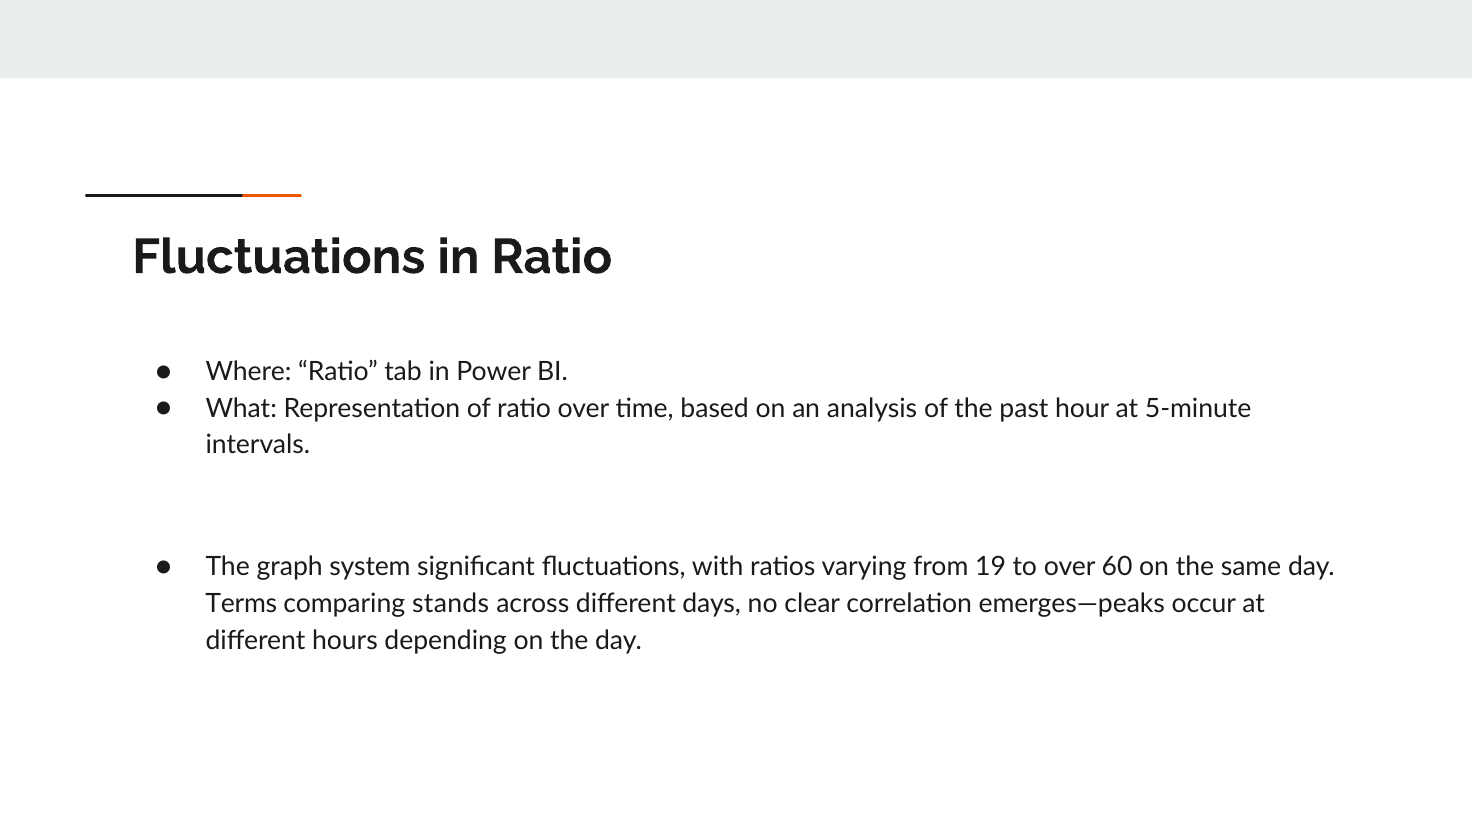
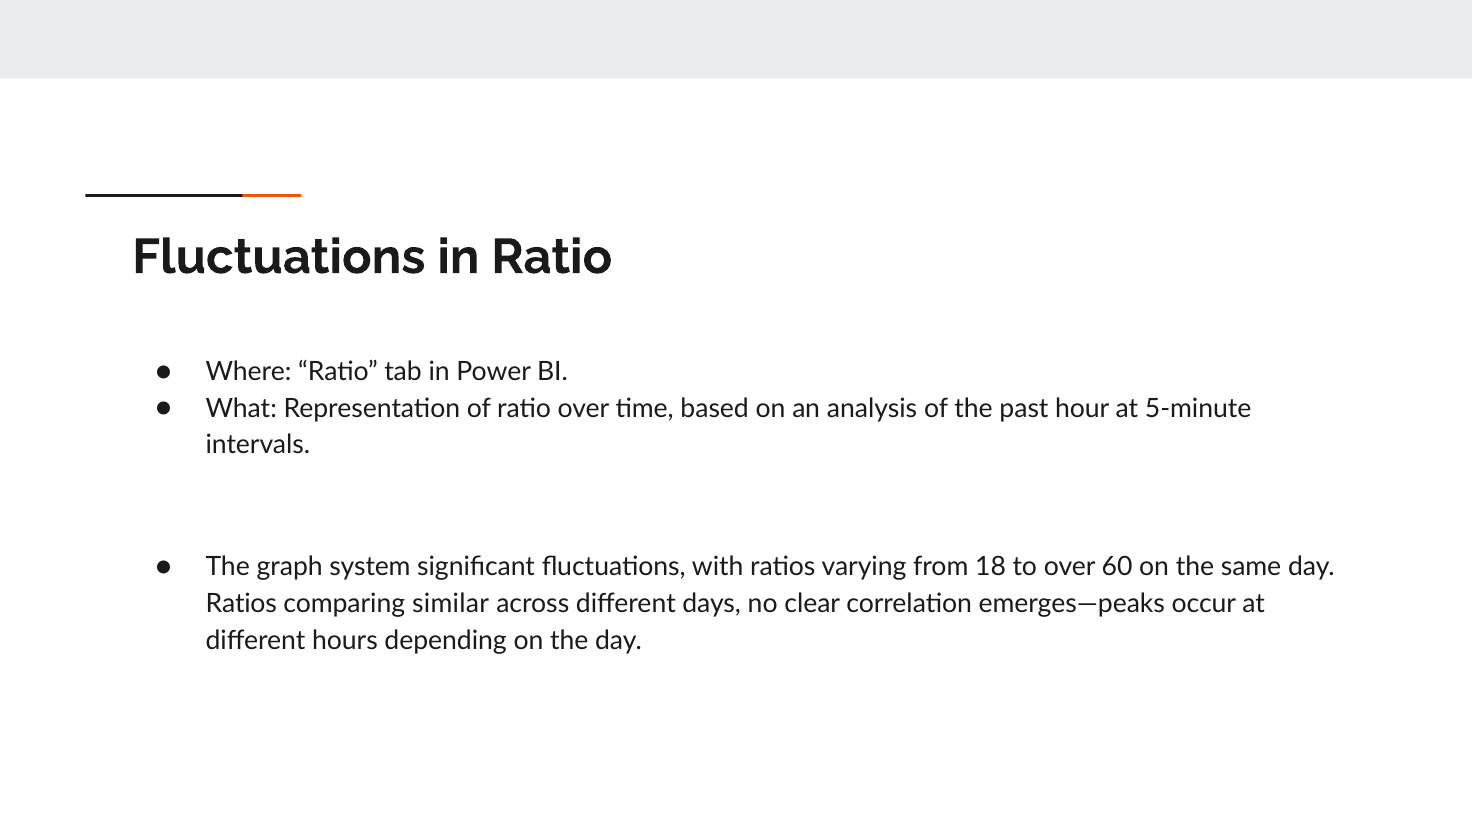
19: 19 -> 18
Terms at (241, 604): Terms -> Ratios
stands: stands -> similar
